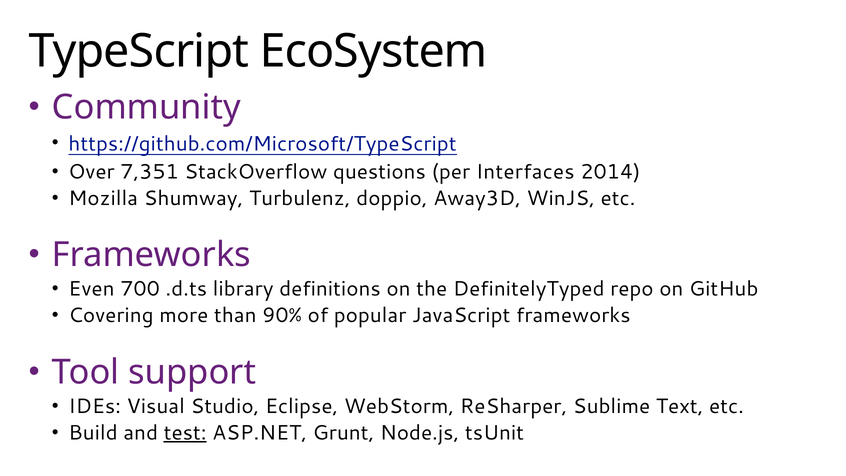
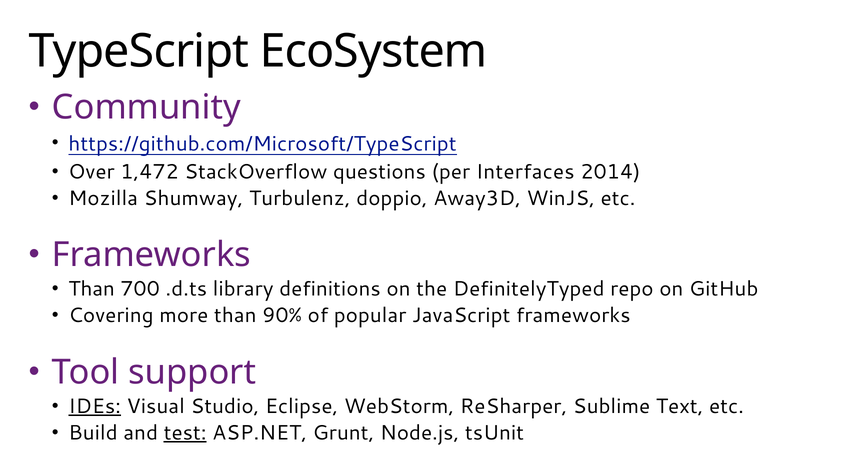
7,351: 7,351 -> 1,472
Even at (91, 289): Even -> Than
IDEs underline: none -> present
